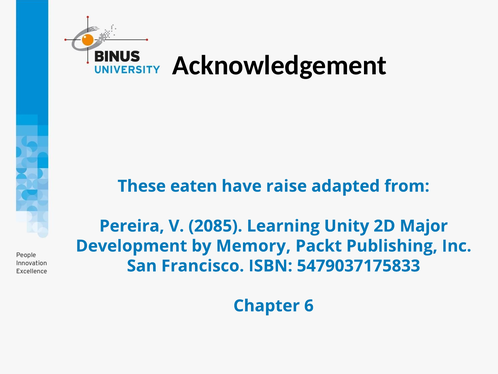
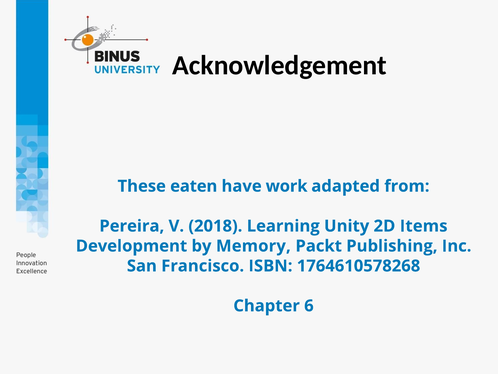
raise: raise -> work
2085: 2085 -> 2018
Major: Major -> Items
5479037175833: 5479037175833 -> 1764610578268
